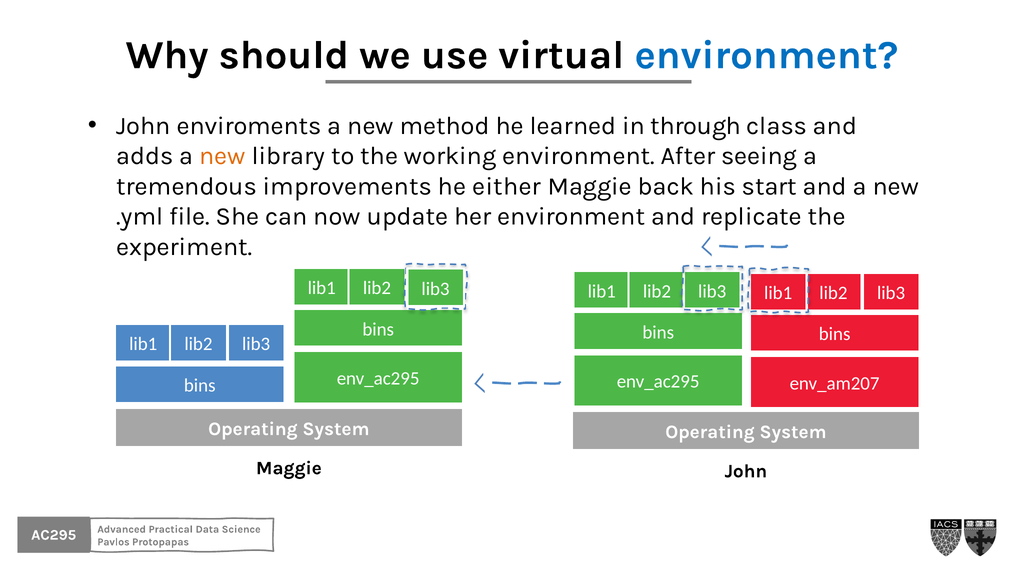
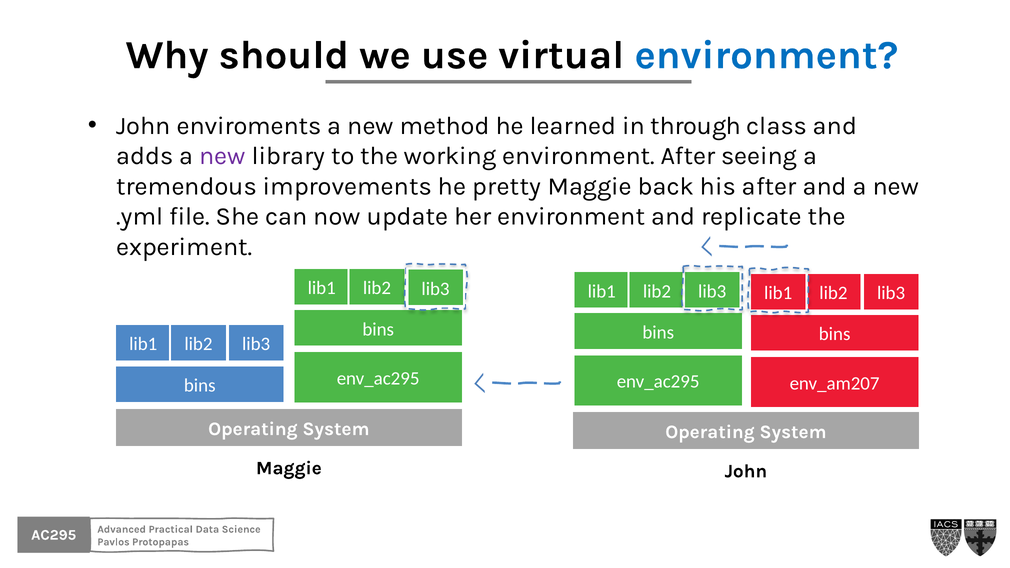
new at (222, 156) colour: orange -> purple
either: either -> pretty
his start: start -> after
